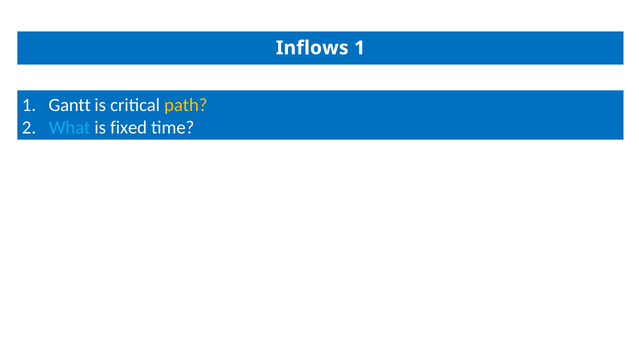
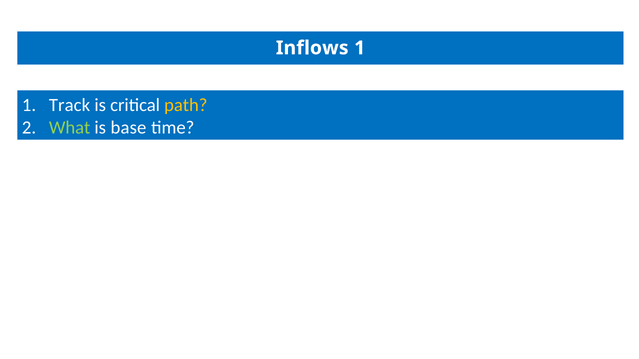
Gantt: Gantt -> Track
What colour: light blue -> light green
fixed: fixed -> base
